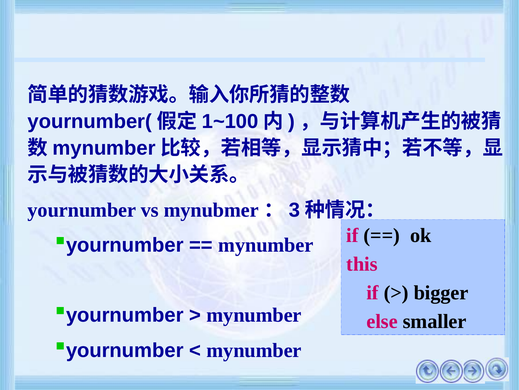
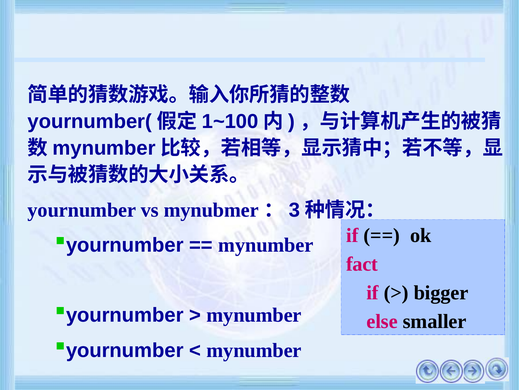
this: this -> fact
